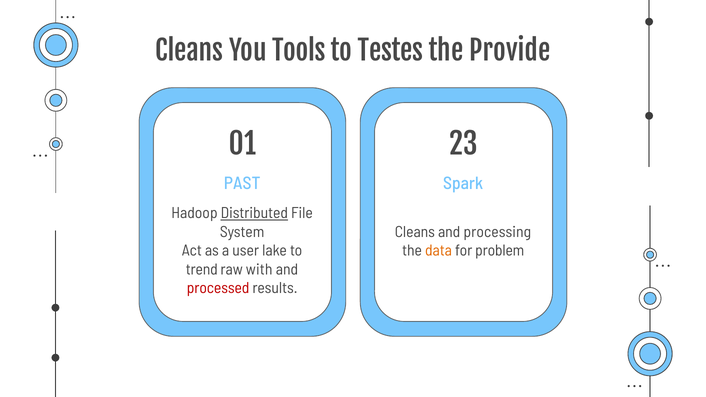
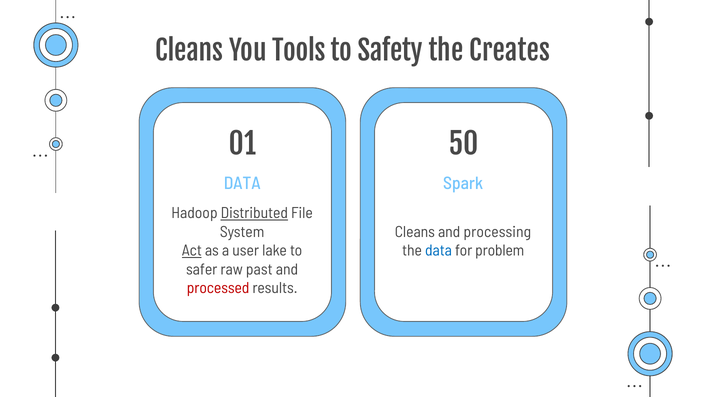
Testes: Testes -> Safety
Provide: Provide -> Creates
23: 23 -> 50
PAST at (242, 183): PAST -> DATA
Act underline: none -> present
data at (438, 251) colour: orange -> blue
trend: trend -> safer
with: with -> past
